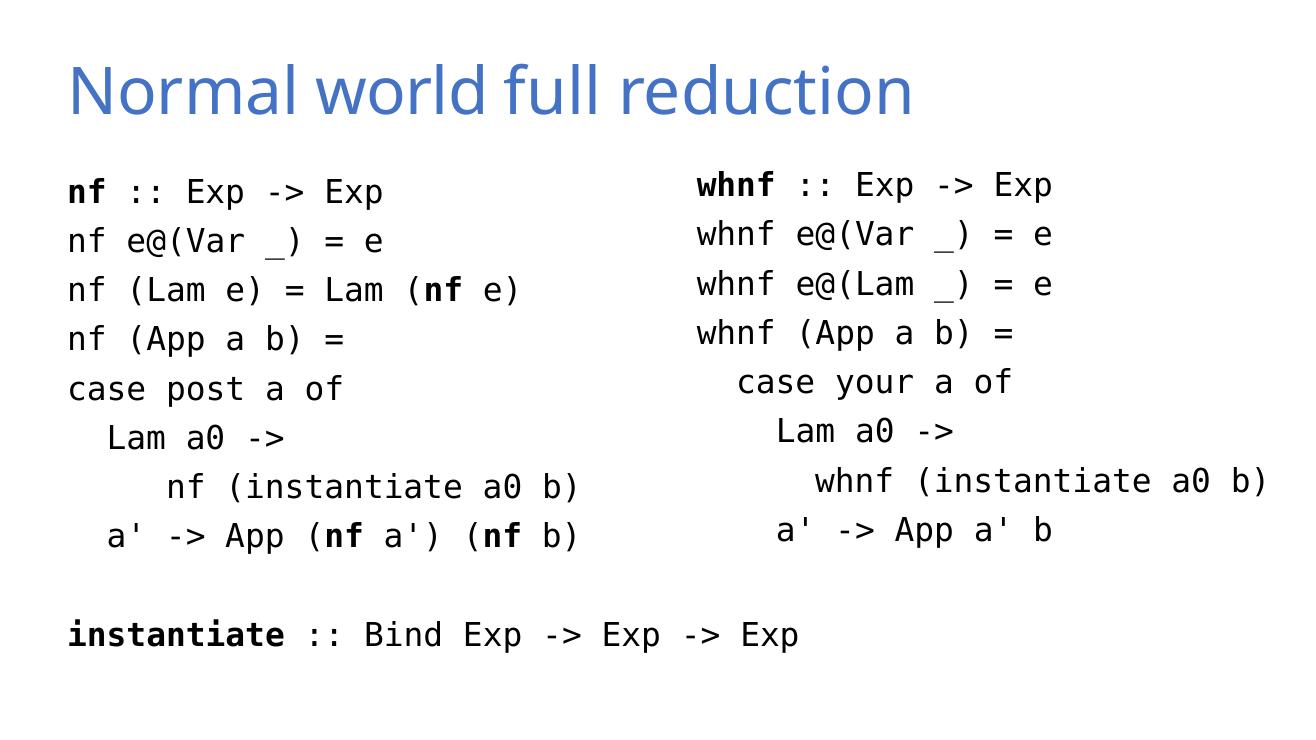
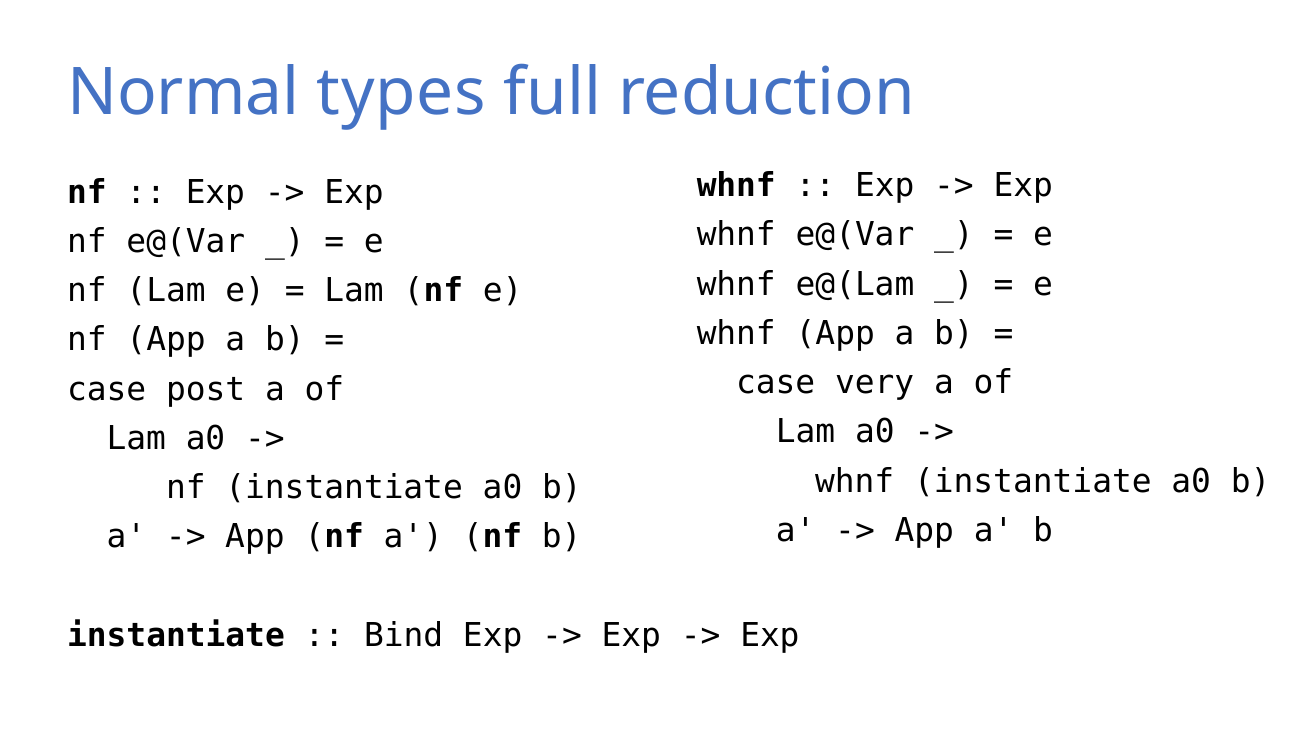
world: world -> types
your: your -> very
